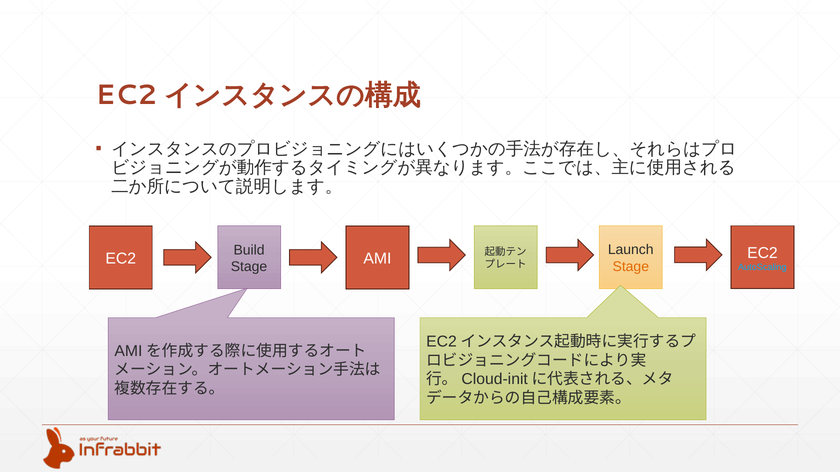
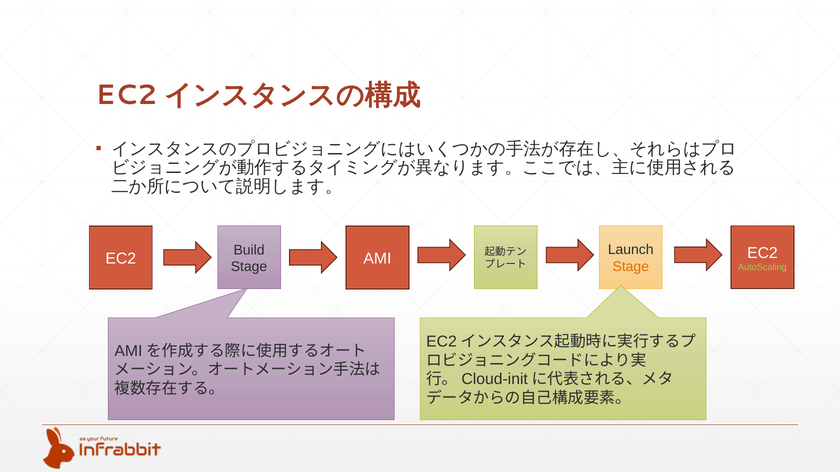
AutoScaling colour: light blue -> light green
